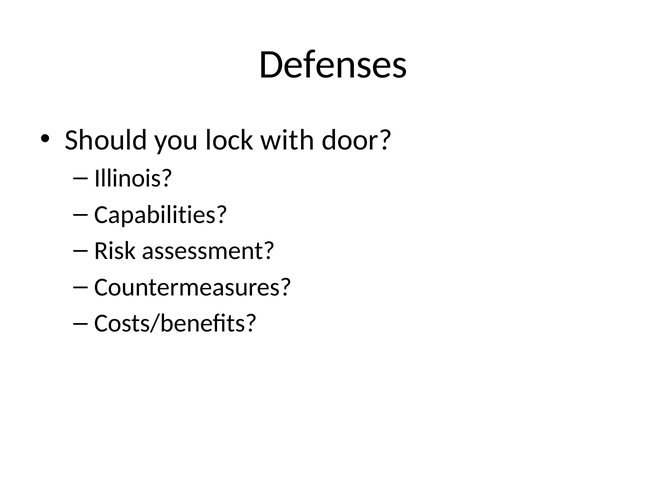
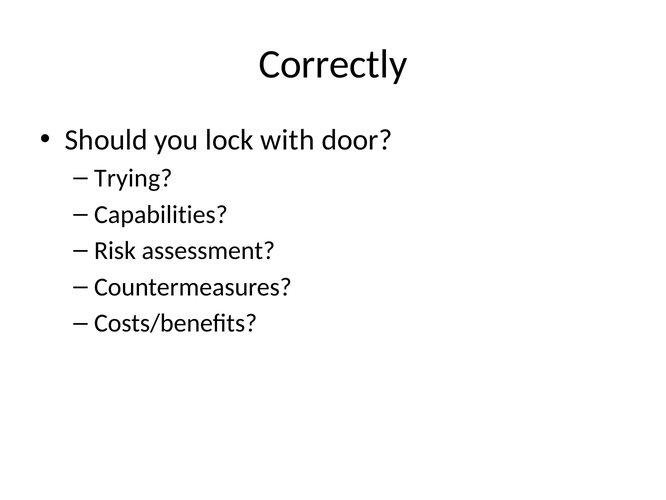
Defenses: Defenses -> Correctly
Illinois: Illinois -> Trying
